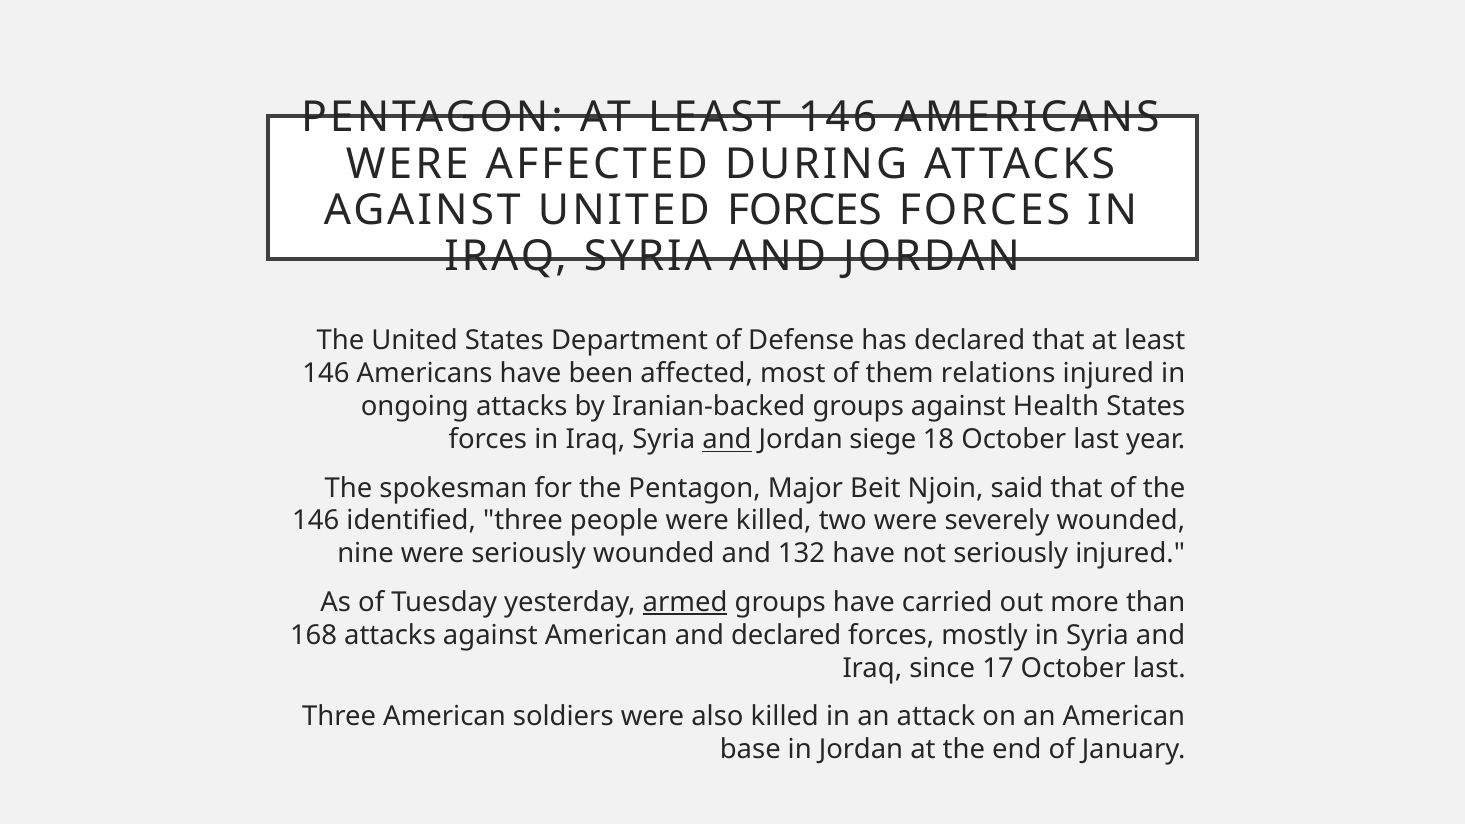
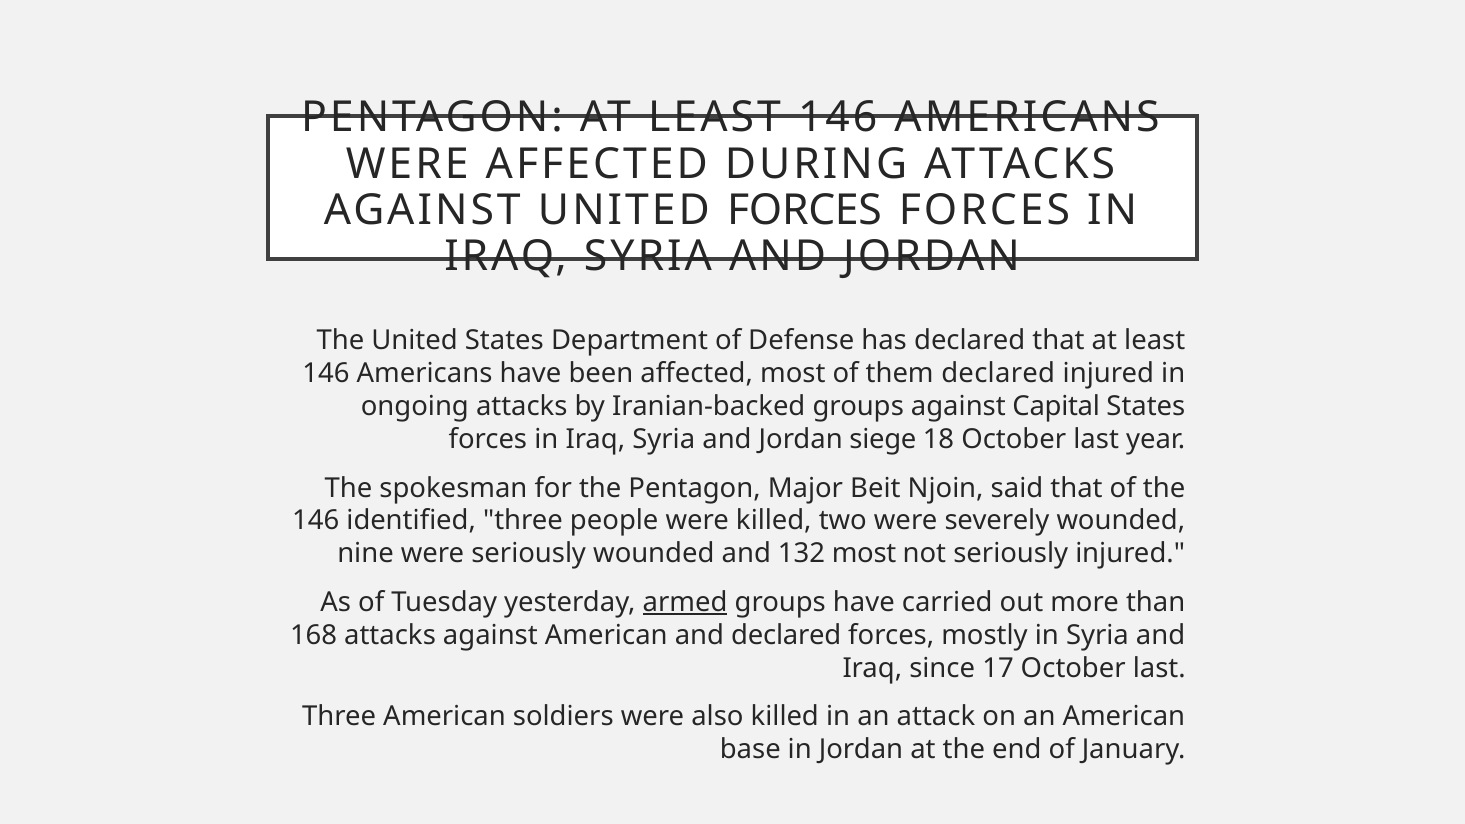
them relations: relations -> declared
Health: Health -> Capital
and at (727, 440) underline: present -> none
132 have: have -> most
